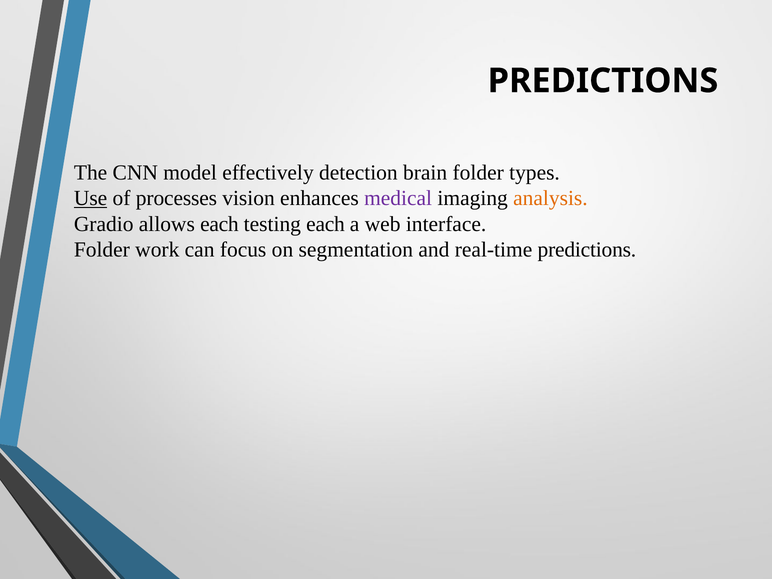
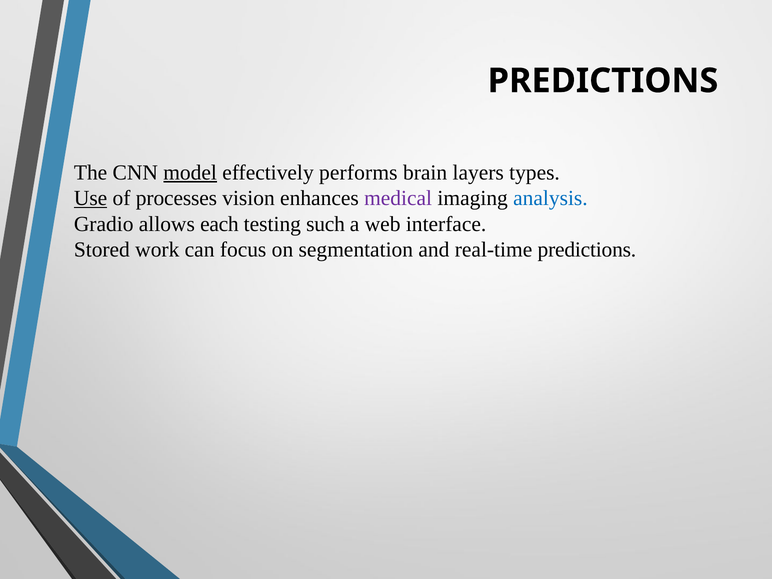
model underline: none -> present
detection: detection -> performs
brain folder: folder -> layers
analysis colour: orange -> blue
testing each: each -> such
Folder at (102, 250): Folder -> Stored
